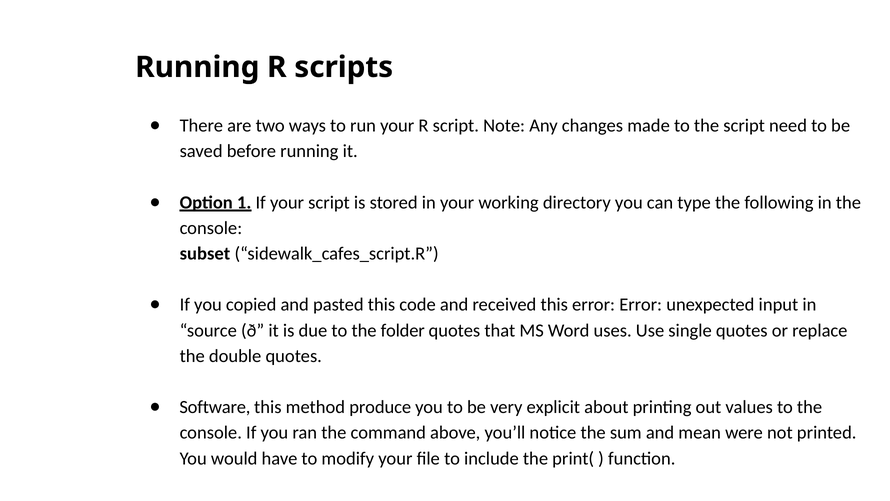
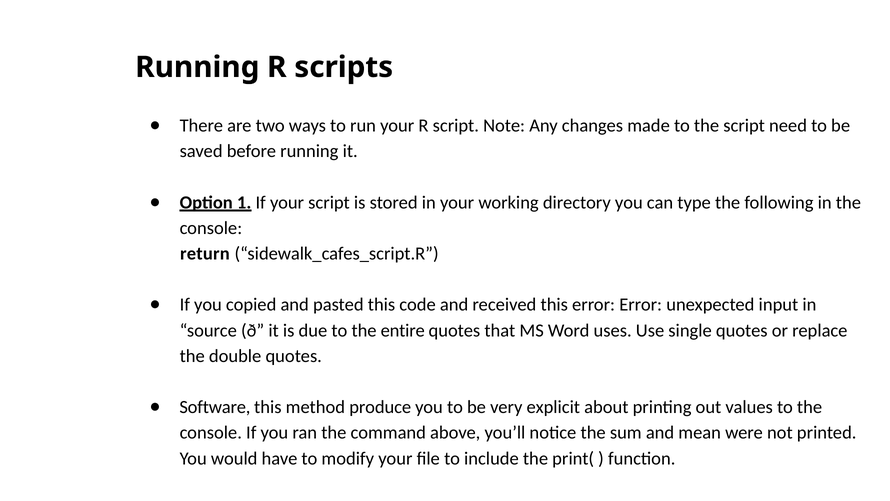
subset: subset -> return
folder: folder -> entire
